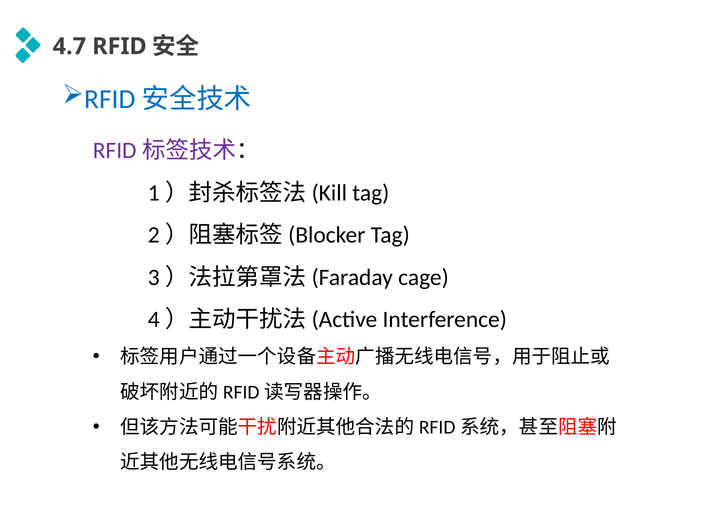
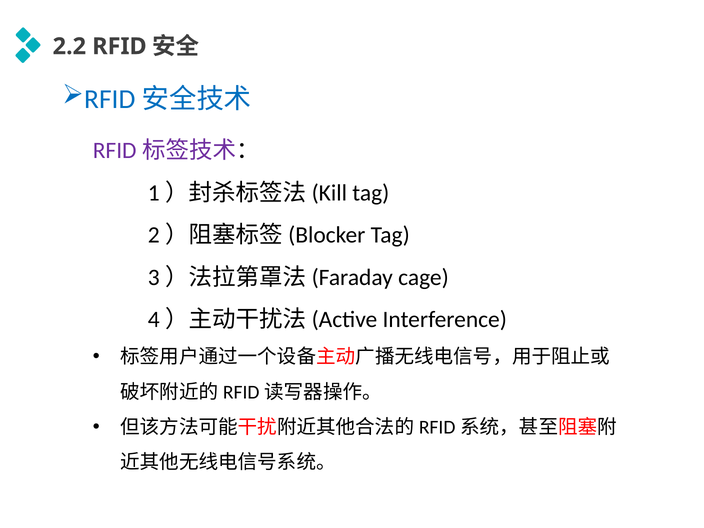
4.7: 4.7 -> 2.2
